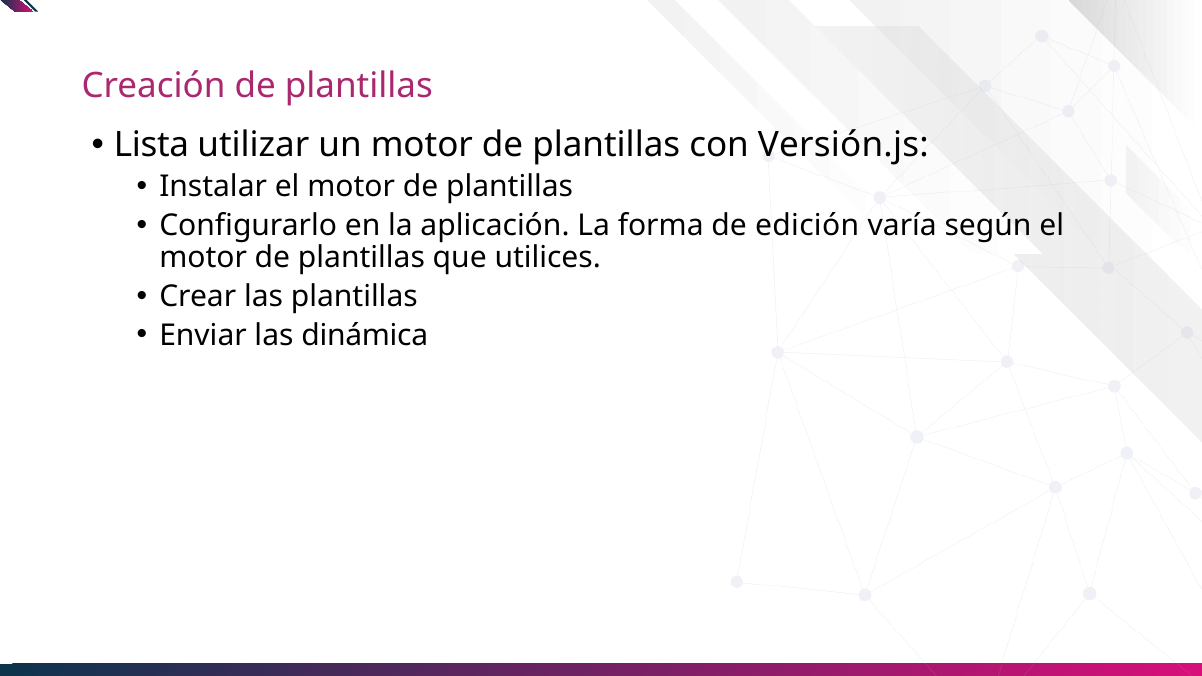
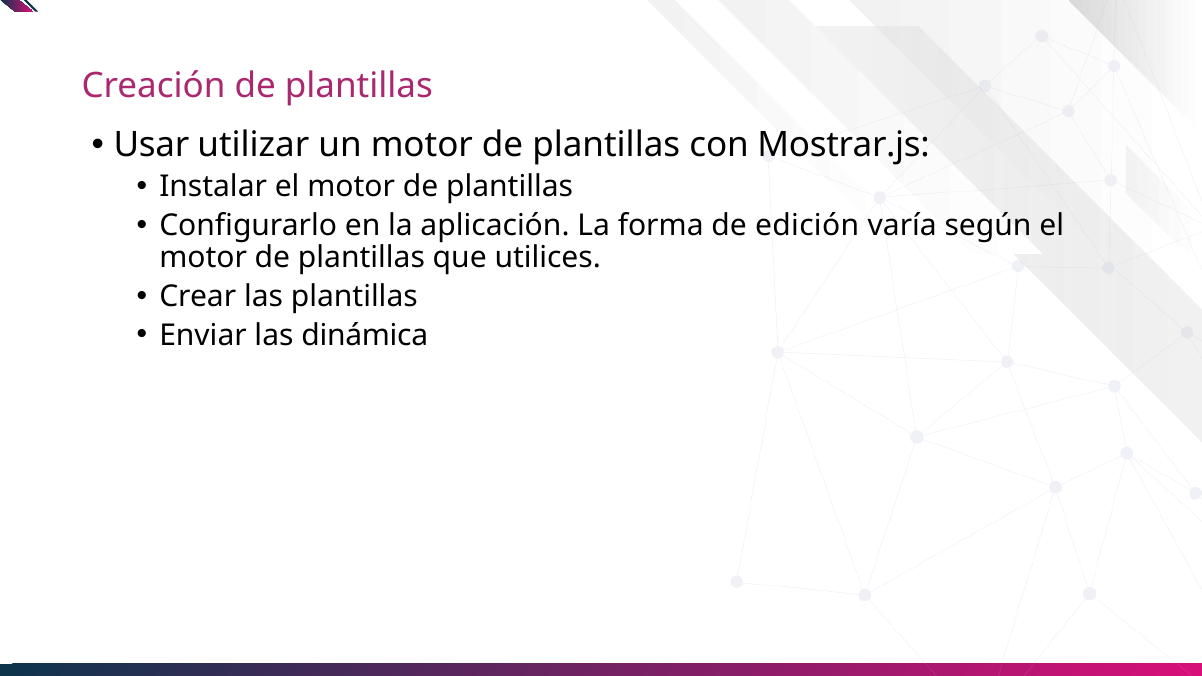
Lista: Lista -> Usar
Versión.js: Versión.js -> Mostrar.js
